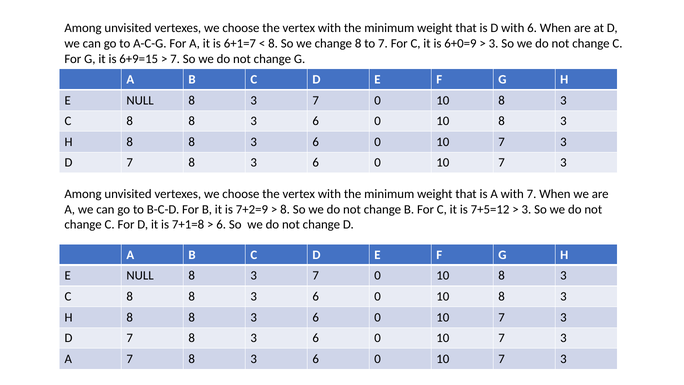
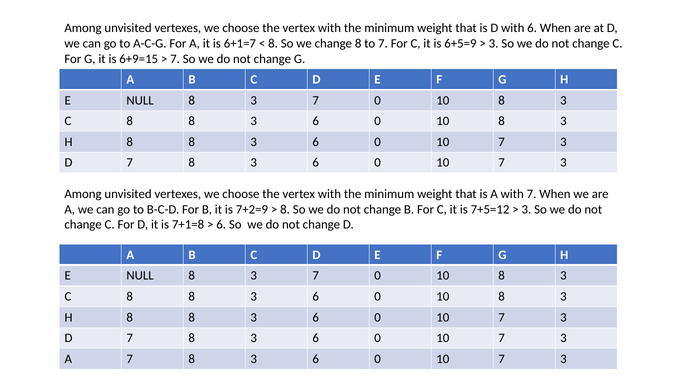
6+0=9: 6+0=9 -> 6+5=9
